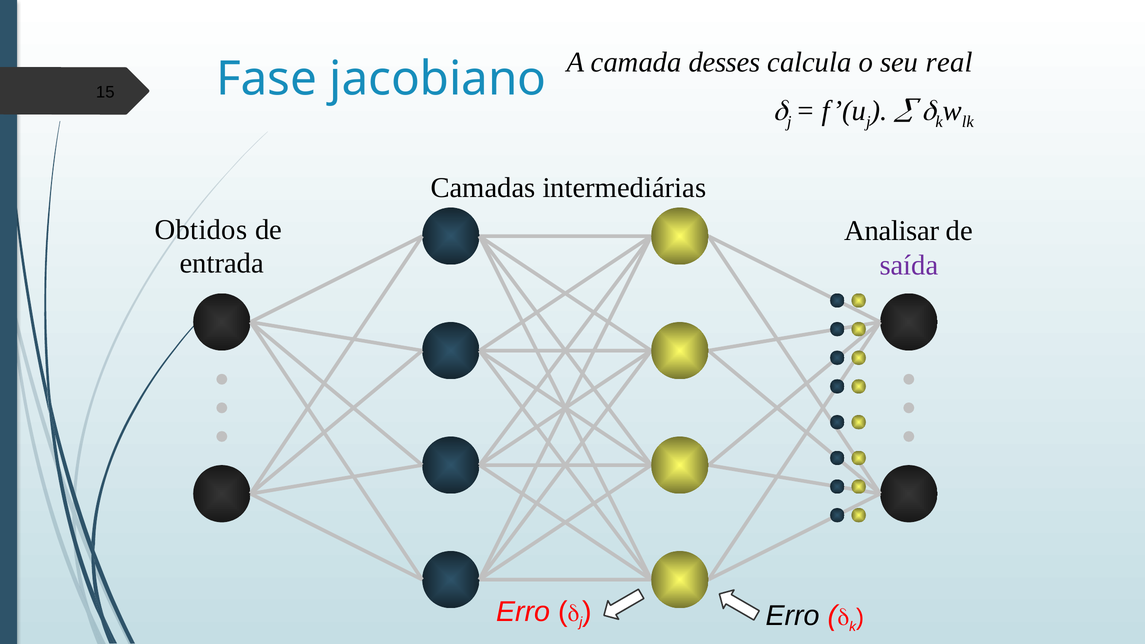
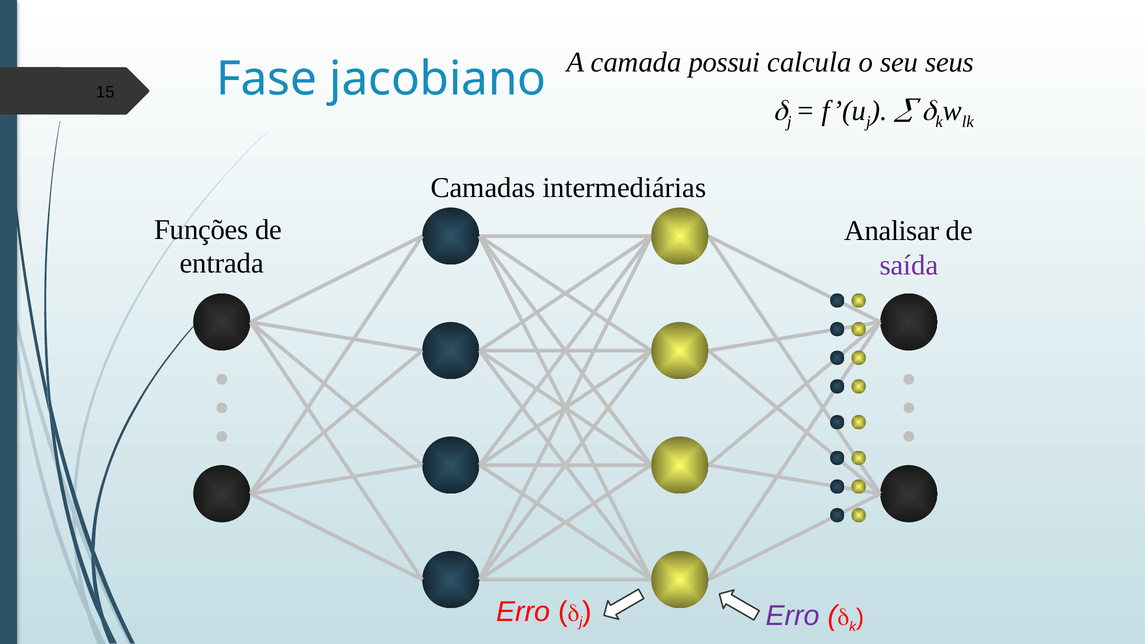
desses: desses -> possui
real: real -> seus
Obtidos: Obtidos -> Funções
Erro at (793, 616) colour: black -> purple
